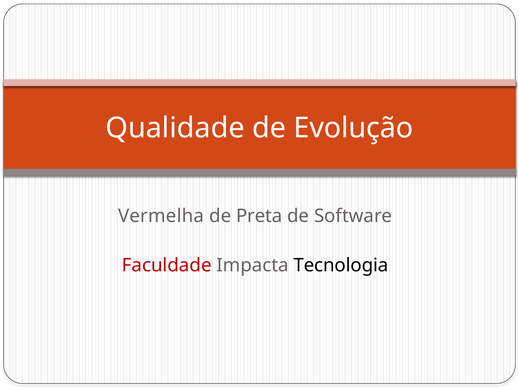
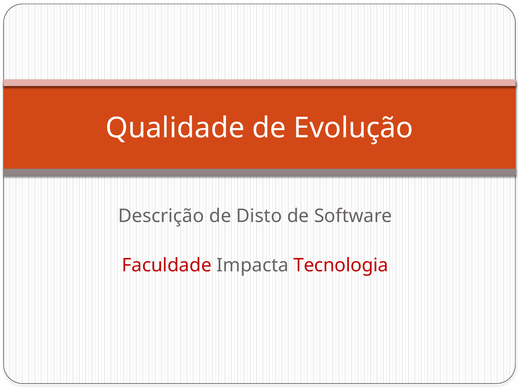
Vermelha: Vermelha -> Descrição
Preta: Preta -> Disto
Tecnologia colour: black -> red
